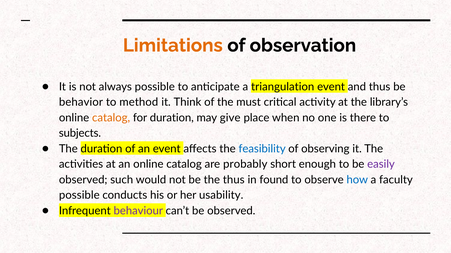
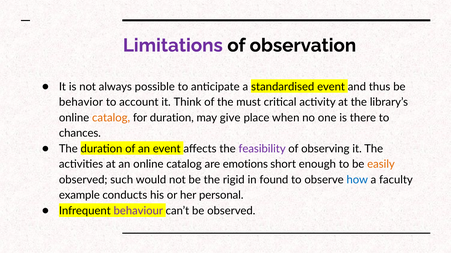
Limitations colour: orange -> purple
triangulation: triangulation -> standardised
method: method -> account
subjects: subjects -> chances
feasibility colour: blue -> purple
probably: probably -> emotions
easily colour: purple -> orange
the thus: thus -> rigid
possible at (79, 196): possible -> example
usability: usability -> personal
